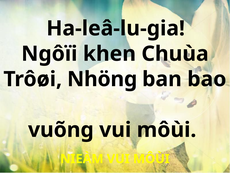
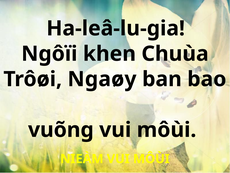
Nhöng: Nhöng -> Ngaøy
